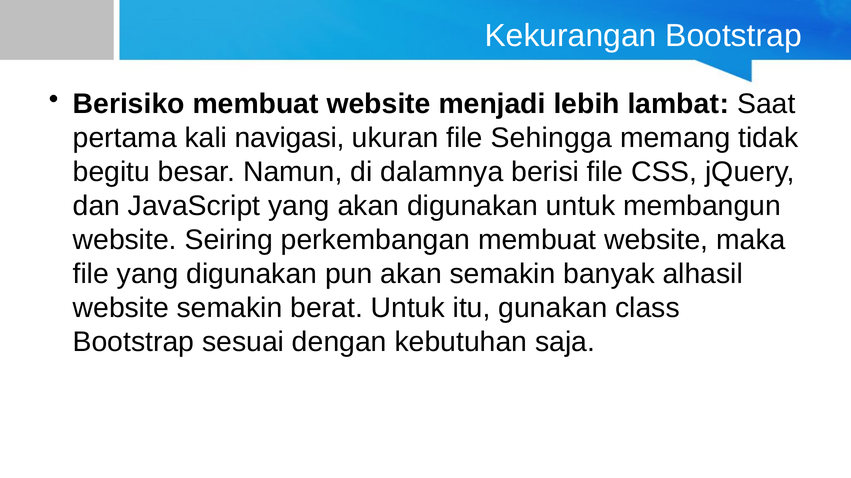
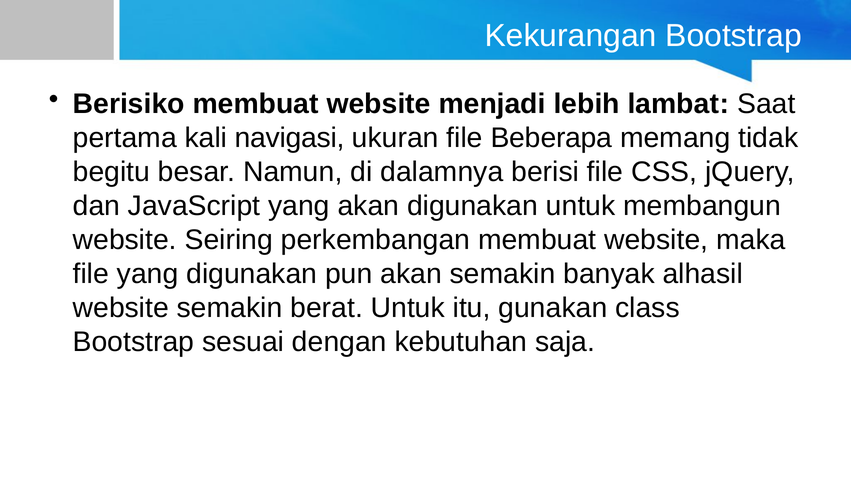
Sehingga: Sehingga -> Beberapa
